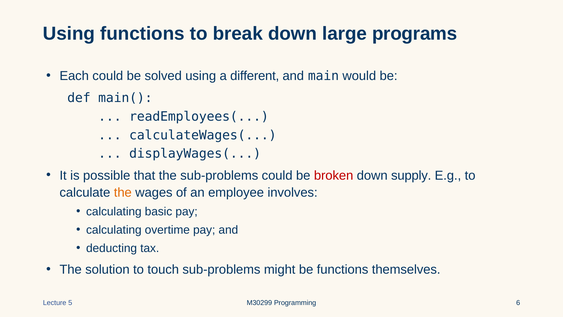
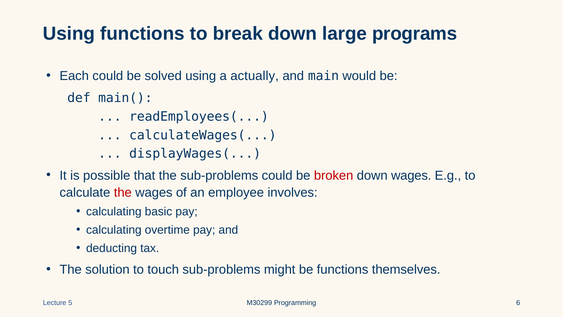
different: different -> actually
down supply: supply -> wages
the at (123, 192) colour: orange -> red
